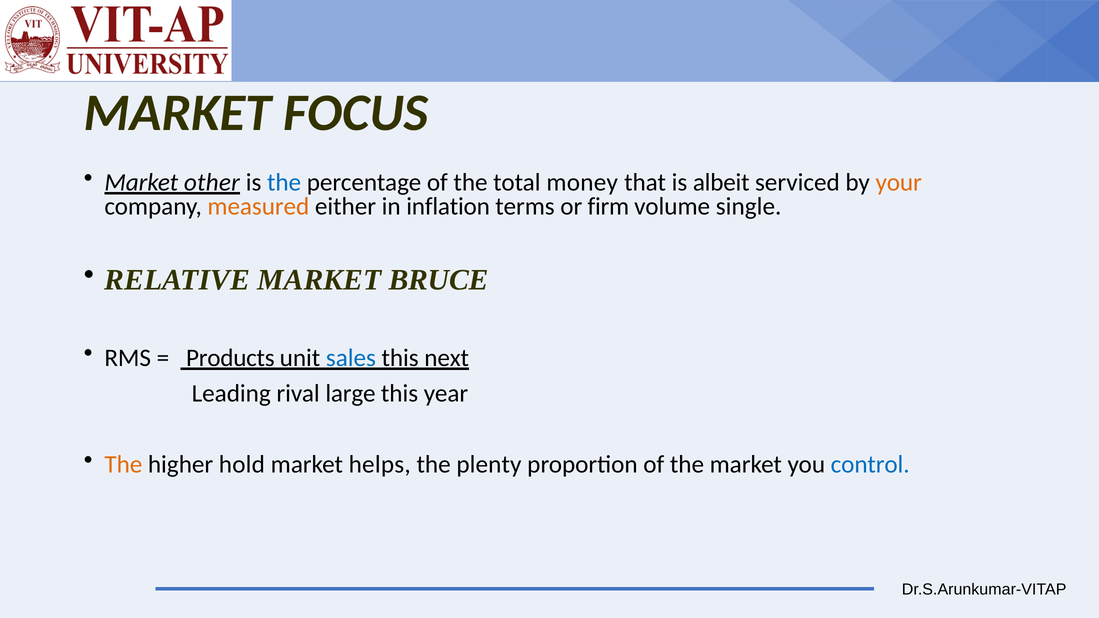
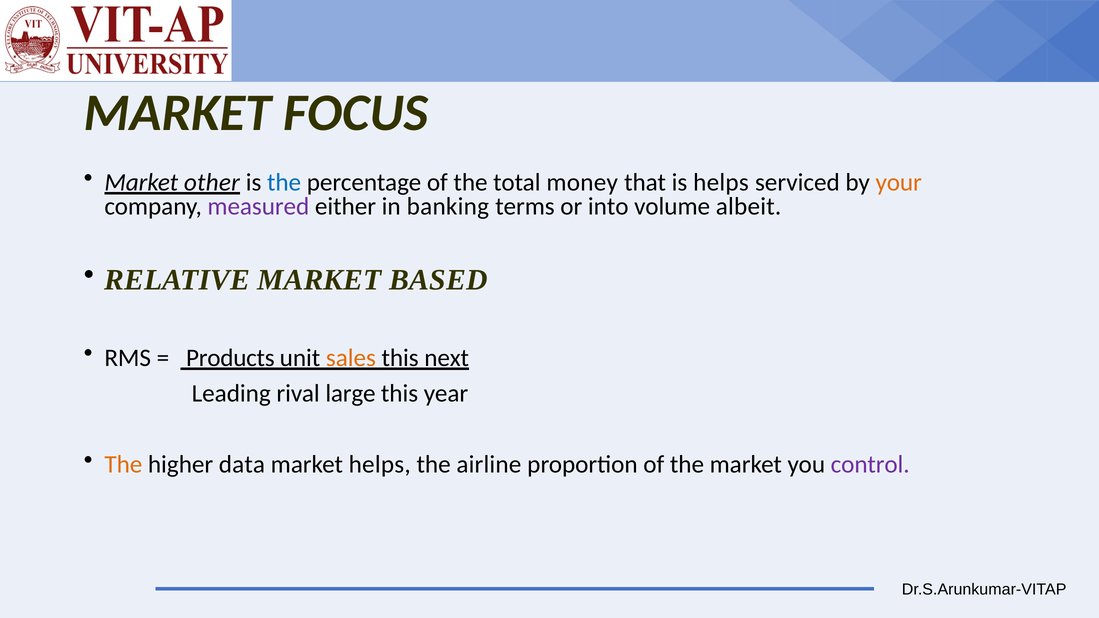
is albeit: albeit -> helps
measured colour: orange -> purple
inflation: inflation -> banking
firm: firm -> into
single: single -> albeit
BRUCE: BRUCE -> BASED
sales colour: blue -> orange
hold: hold -> data
plenty: plenty -> airline
control colour: blue -> purple
